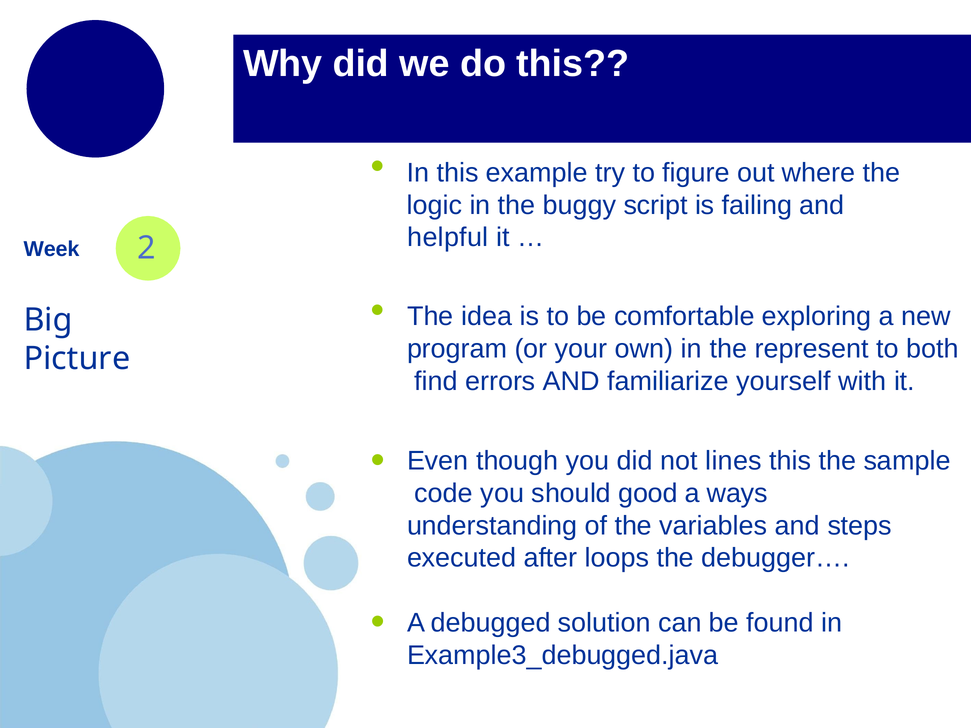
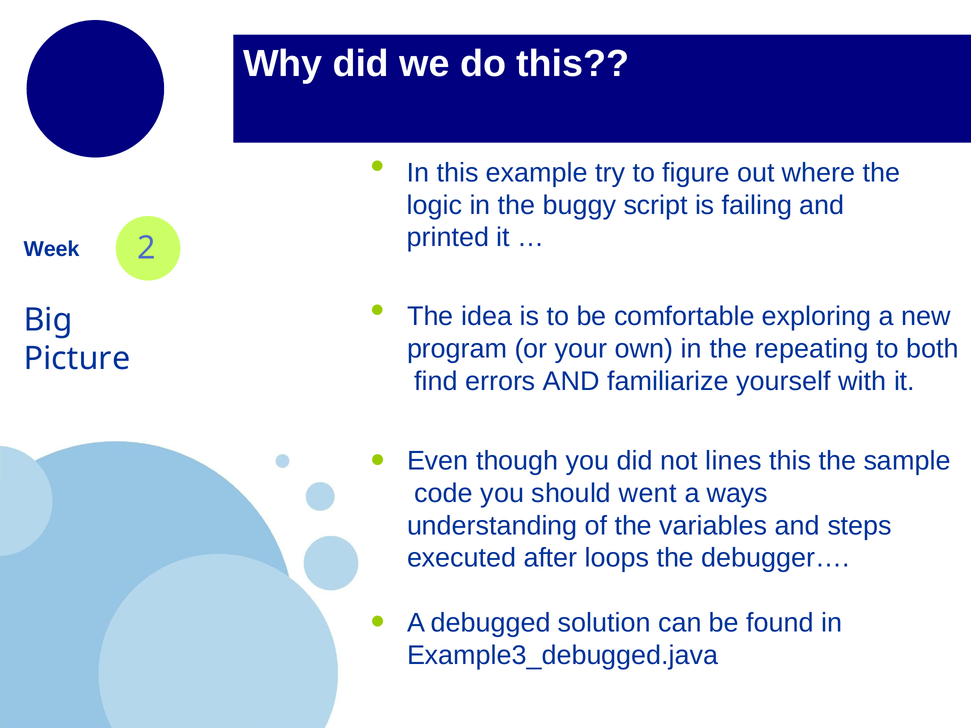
helpful: helpful -> printed
represent: represent -> repeating
good: good -> went
